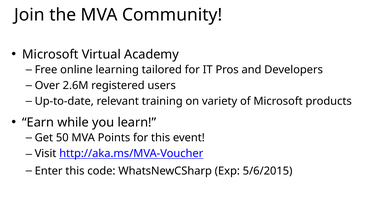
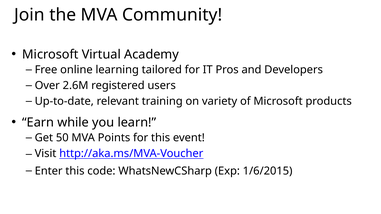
5/6/2015: 5/6/2015 -> 1/6/2015
